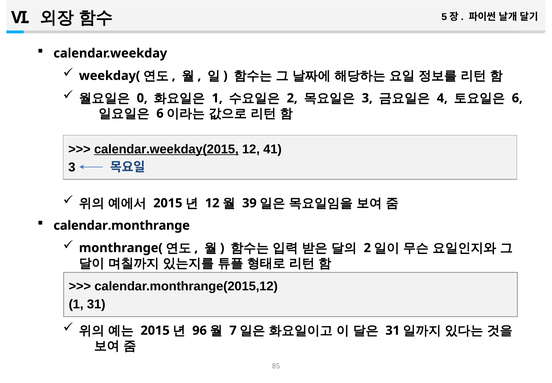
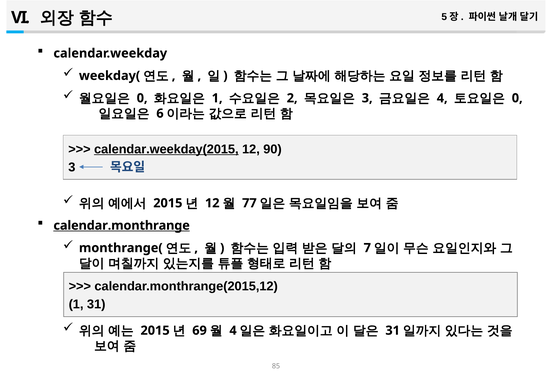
6 at (517, 98): 6 -> 0
41: 41 -> 90
39: 39 -> 77
calendar.monthrange underline: none -> present
2 at (367, 248): 2 -> 7
96: 96 -> 69
7 at (233, 330): 7 -> 4
